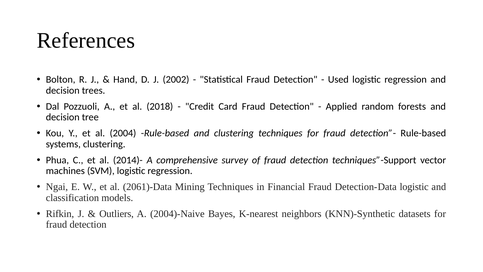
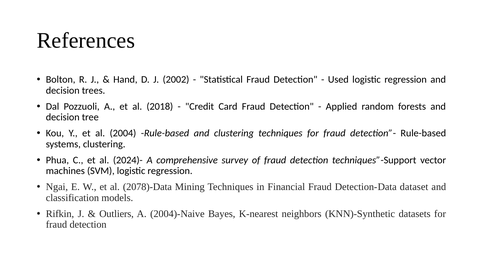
2014)-: 2014)- -> 2024)-
2061)-Data: 2061)-Data -> 2078)-Data
Detection-Data logistic: logistic -> dataset
